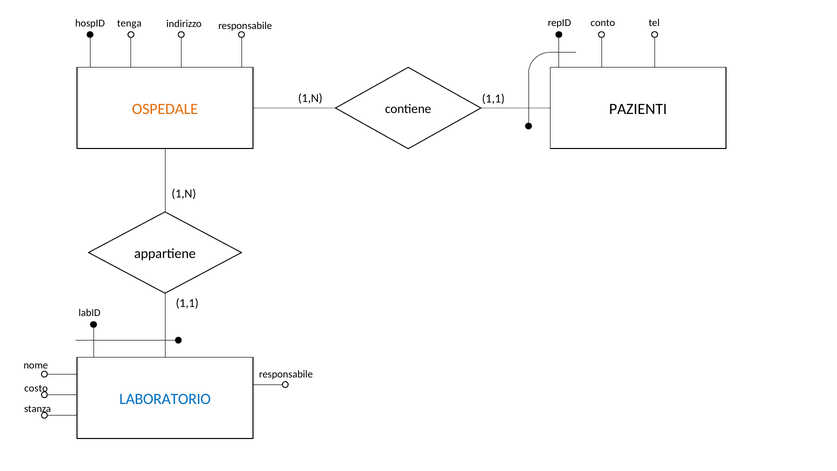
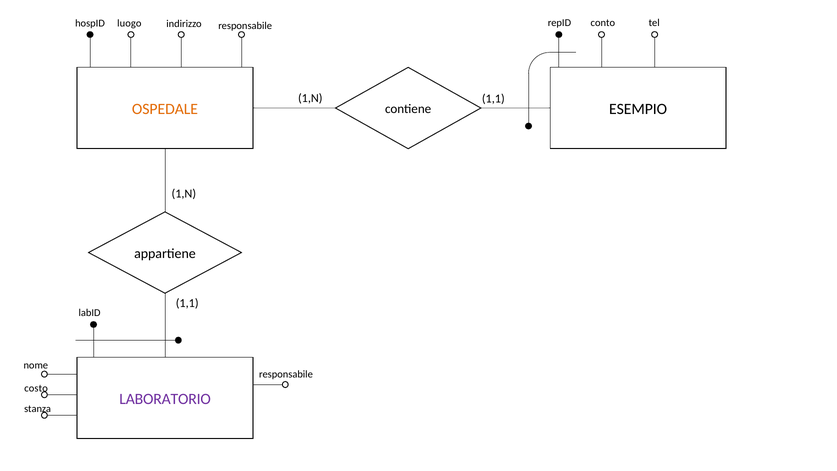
tenga: tenga -> luogo
PAZIENTI: PAZIENTI -> ESEMPIO
LABORATORIO colour: blue -> purple
